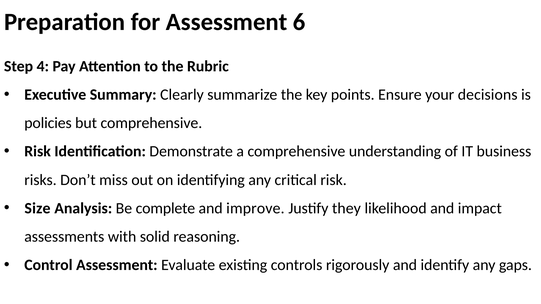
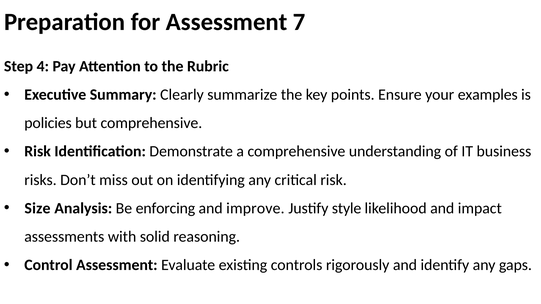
6: 6 -> 7
decisions: decisions -> examples
complete: complete -> enforcing
they: they -> style
